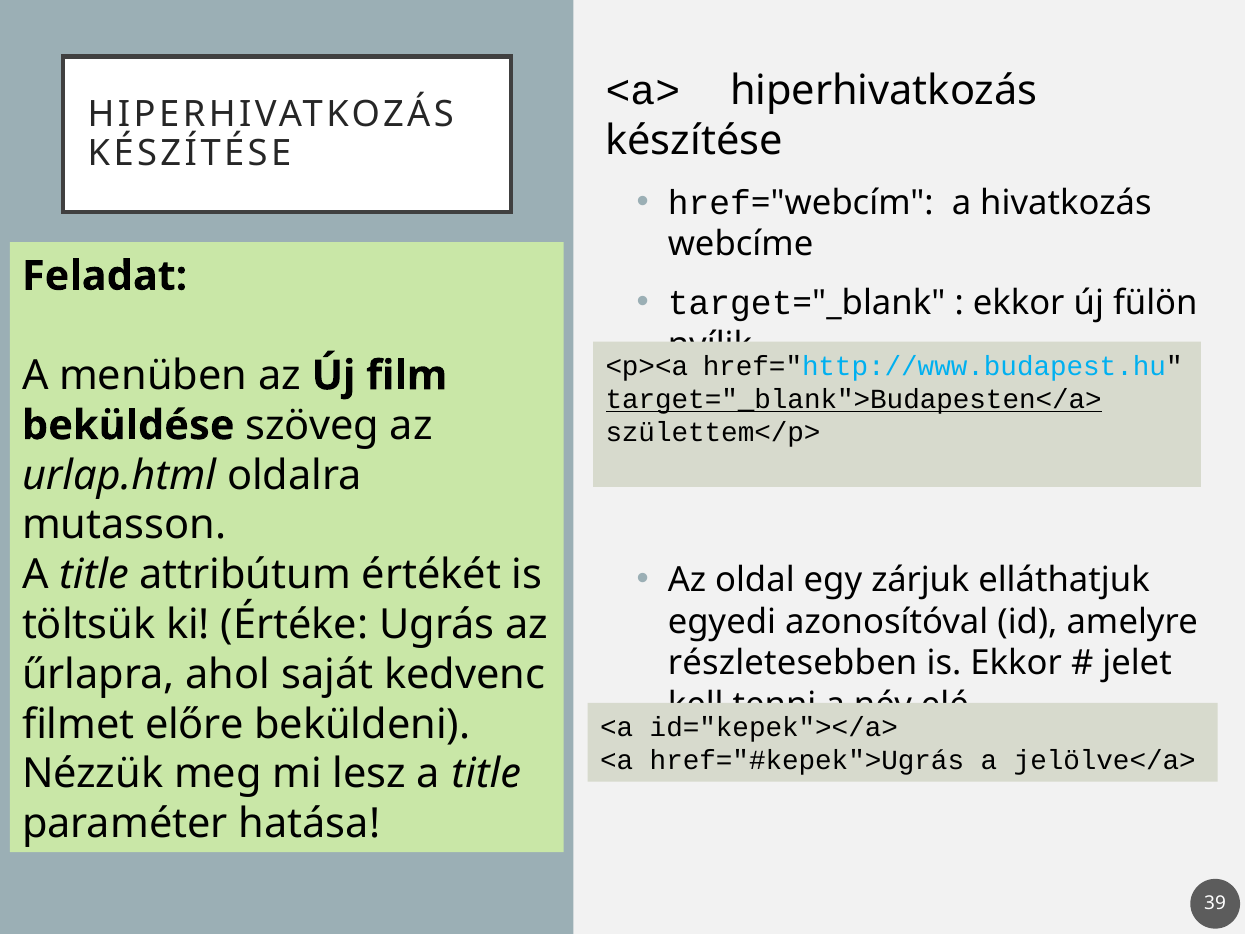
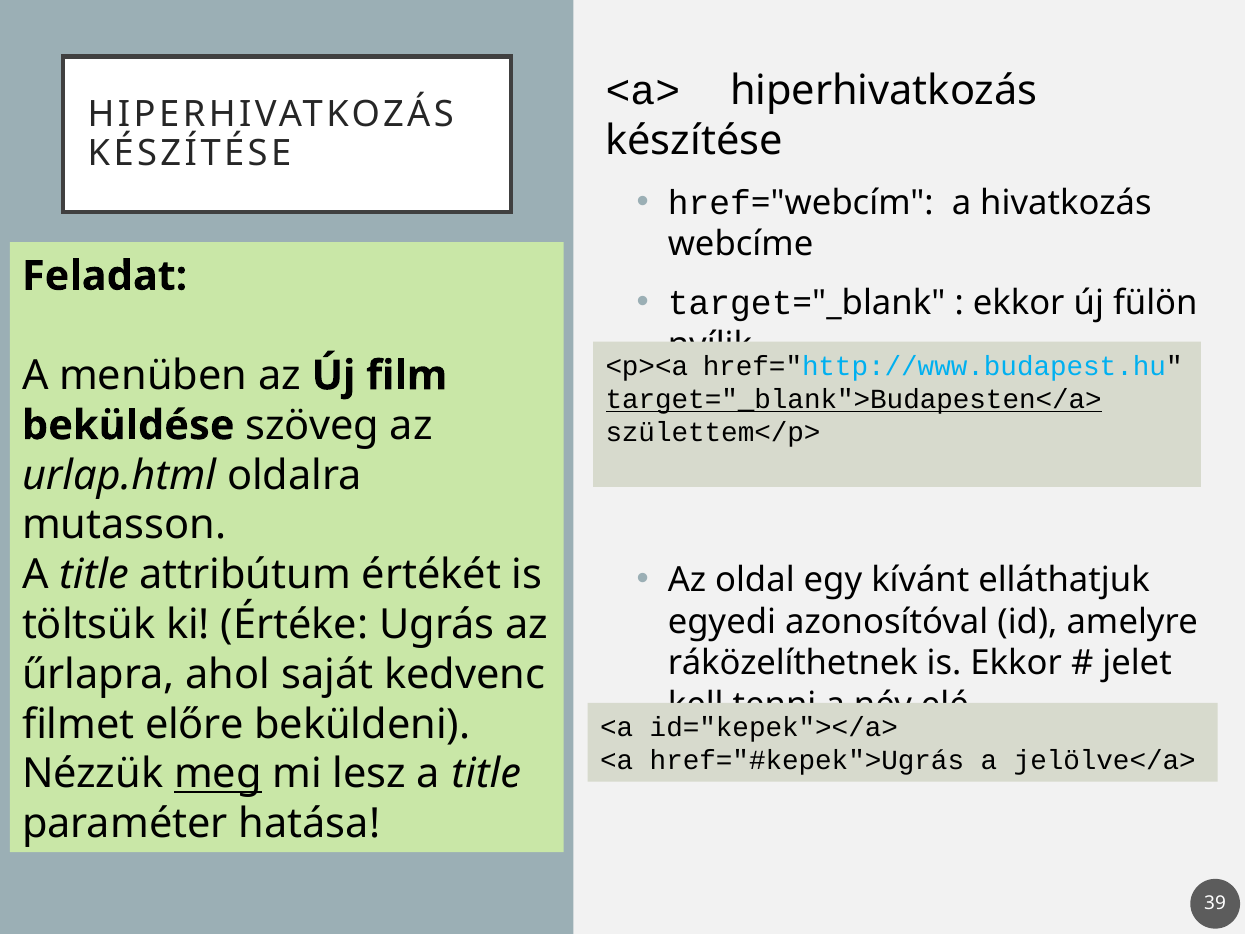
zárjuk: zárjuk -> kívánt
részletesebben: részletesebben -> ráközelíthetnek
meg underline: none -> present
